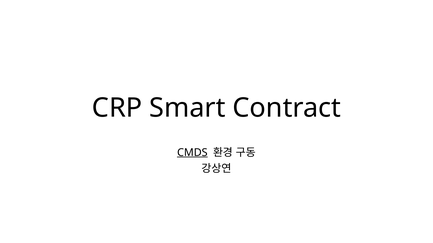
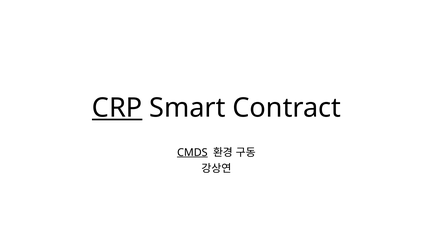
CRP underline: none -> present
